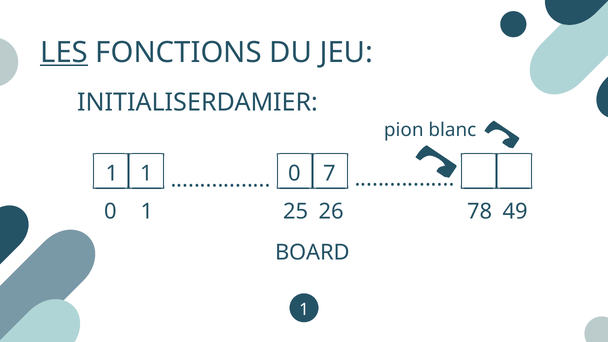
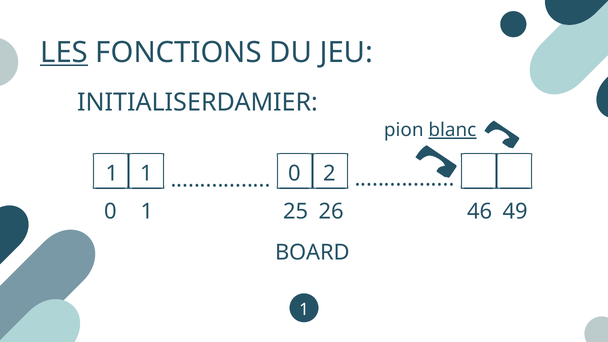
blanc underline: none -> present
0 7: 7 -> 2
78: 78 -> 46
